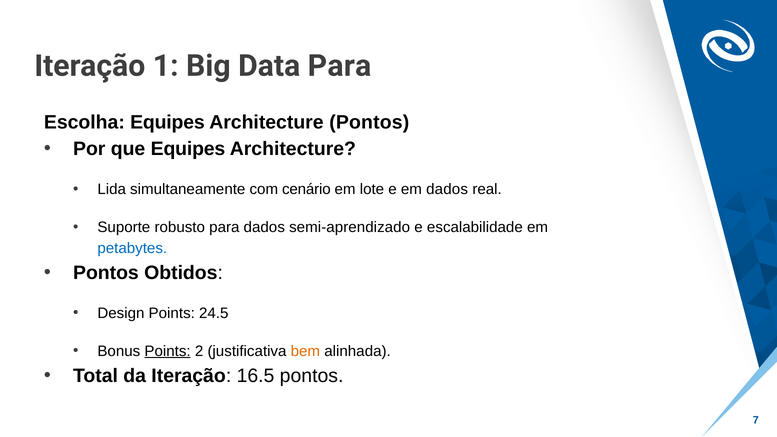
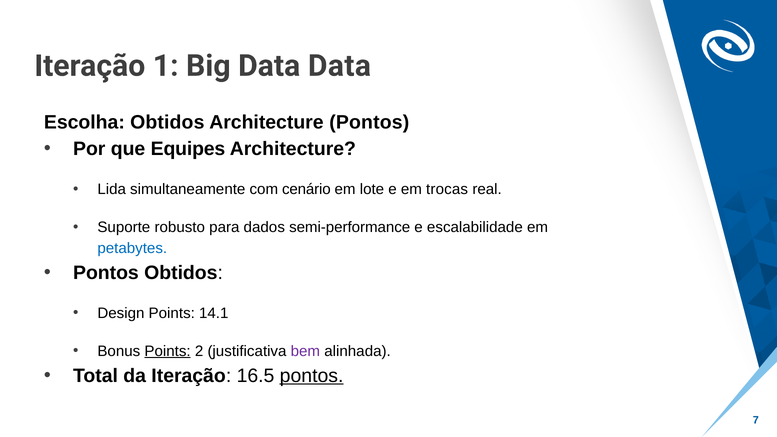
Data Para: Para -> Data
Escolha Equipes: Equipes -> Obtidos
em dados: dados -> trocas
semi-aprendizado: semi-aprendizado -> semi-performance
24.5: 24.5 -> 14.1
bem colour: orange -> purple
pontos at (312, 376) underline: none -> present
